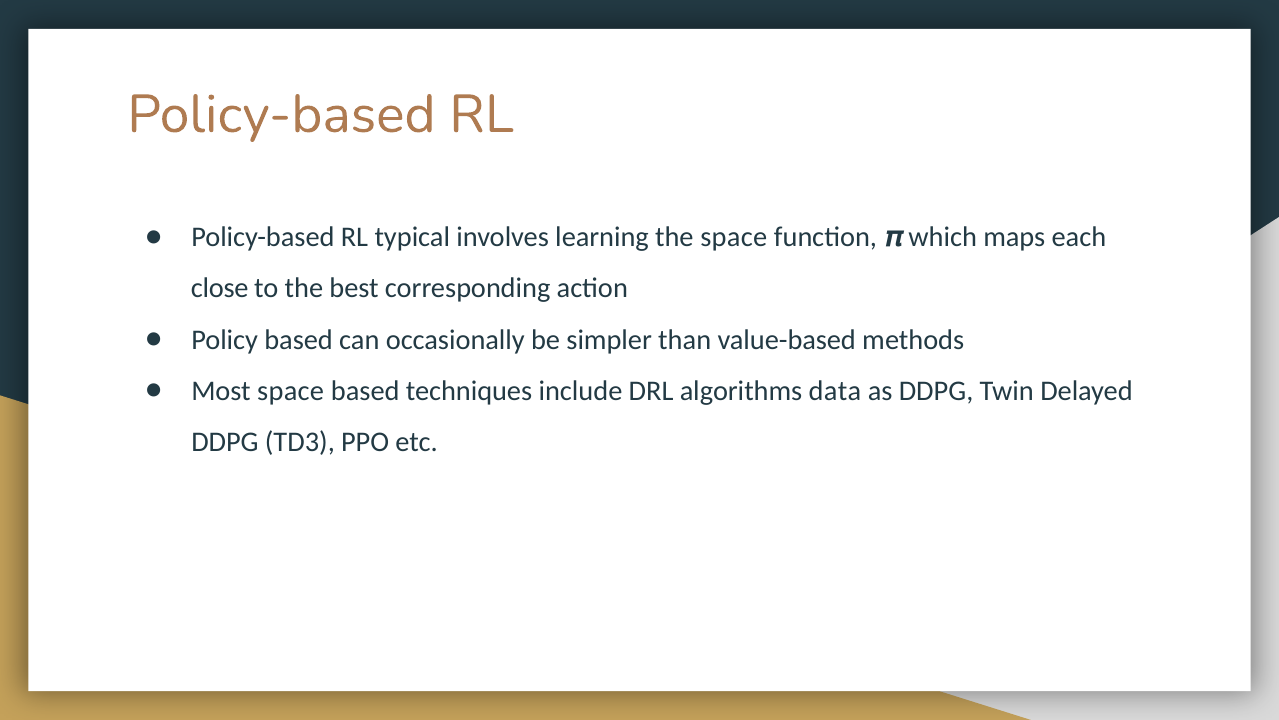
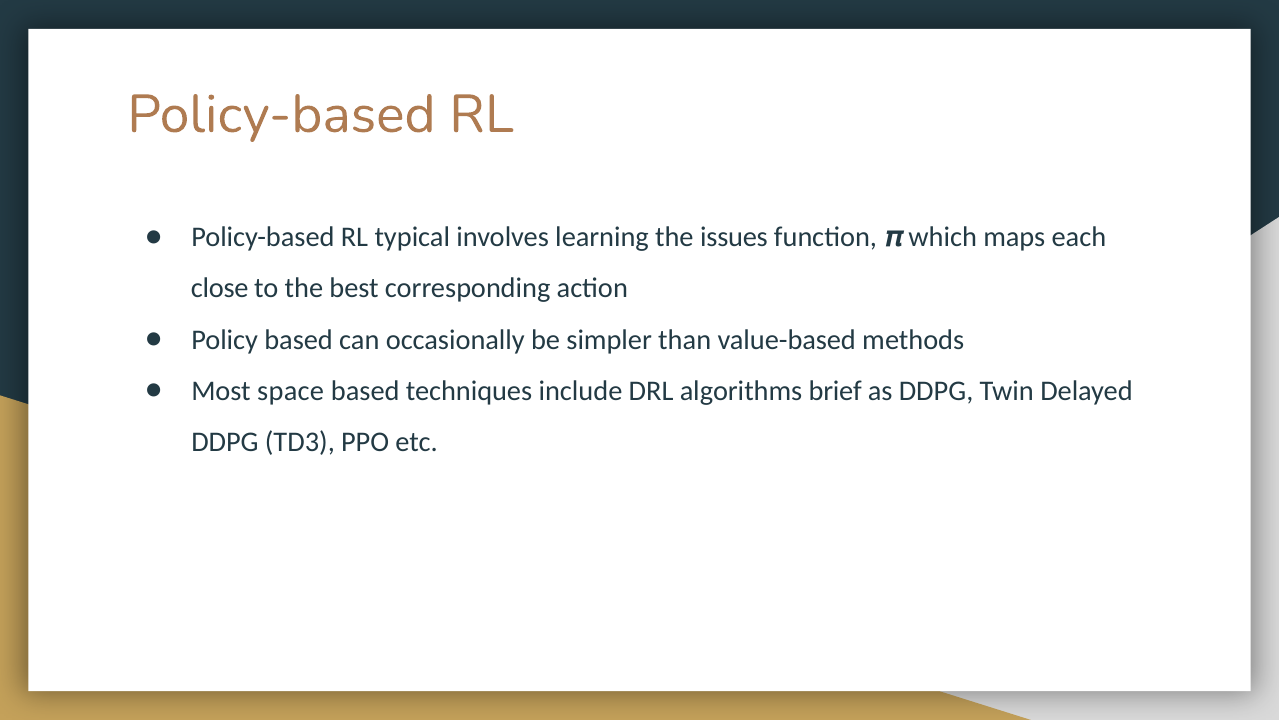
the space: space -> issues
data: data -> brief
